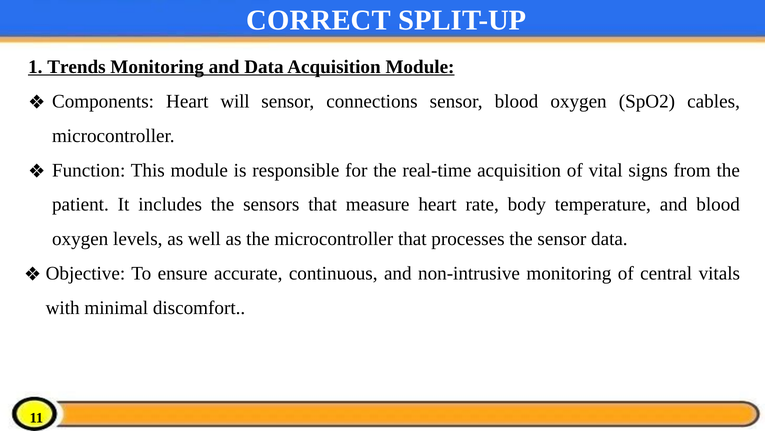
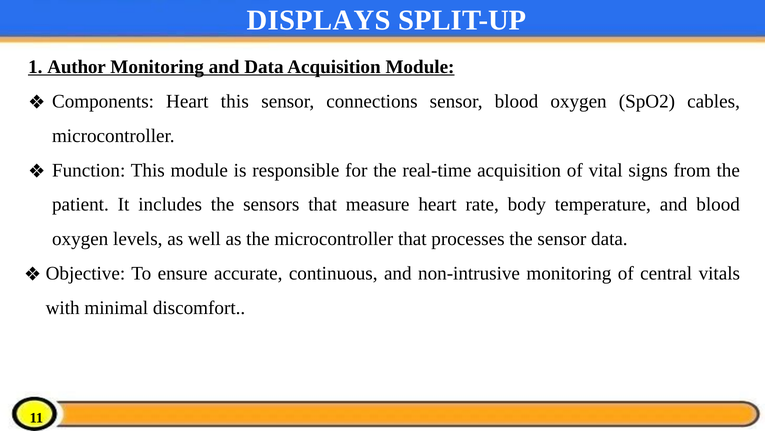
CORRECT: CORRECT -> DISPLAYS
Trends: Trends -> Author
Heart will: will -> this
